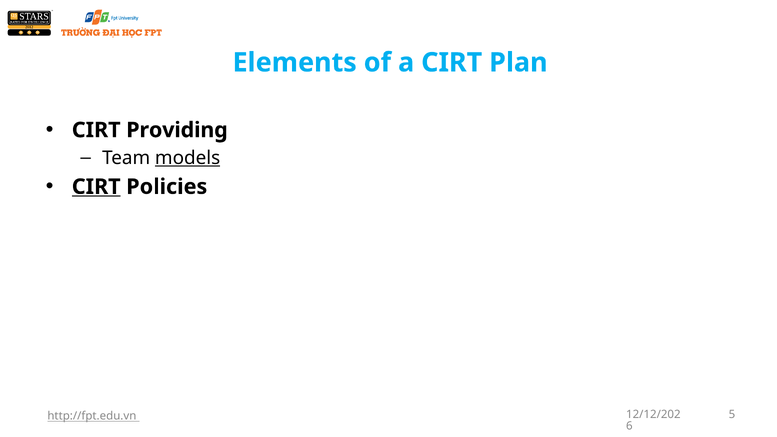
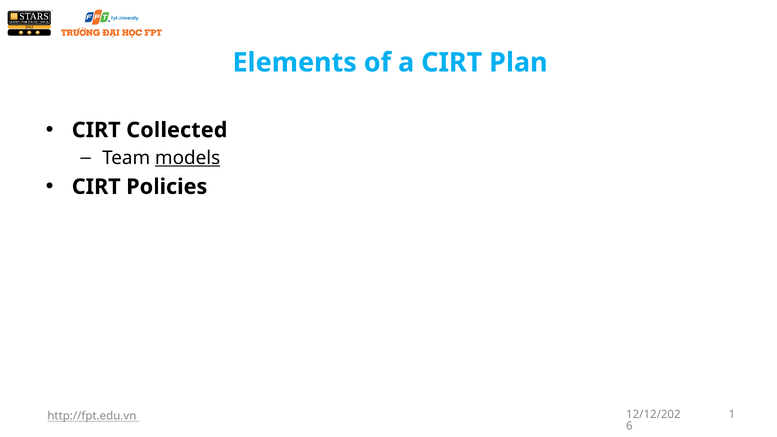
Providing: Providing -> Collected
CIRT at (96, 187) underline: present -> none
5: 5 -> 1
